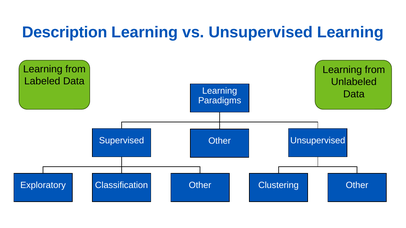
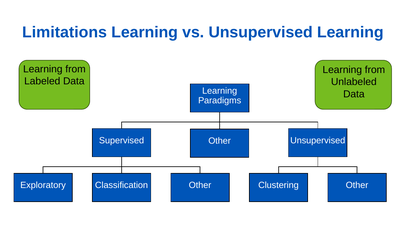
Description: Description -> Limitations
